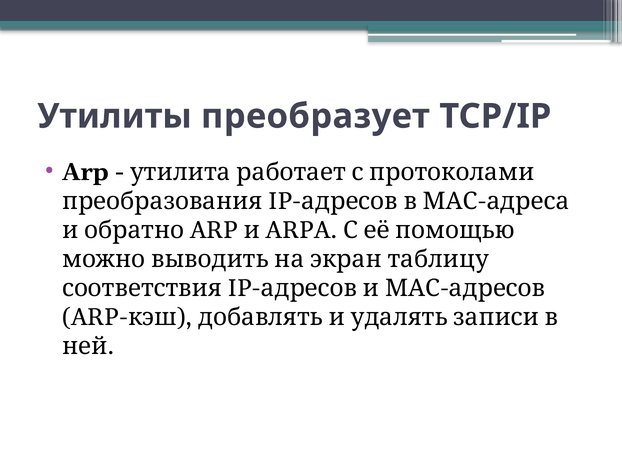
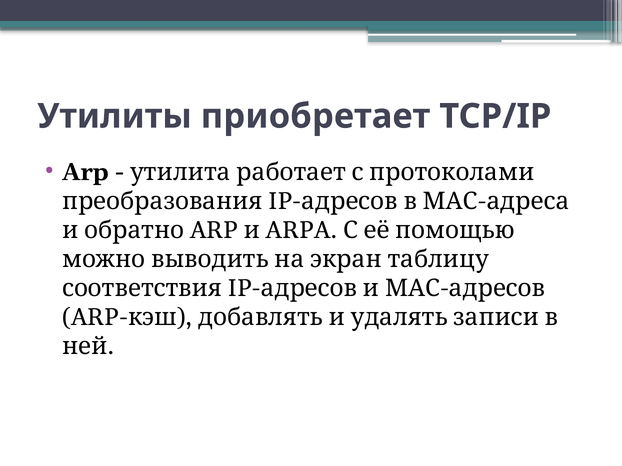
преобразует: преобразует -> приобретает
